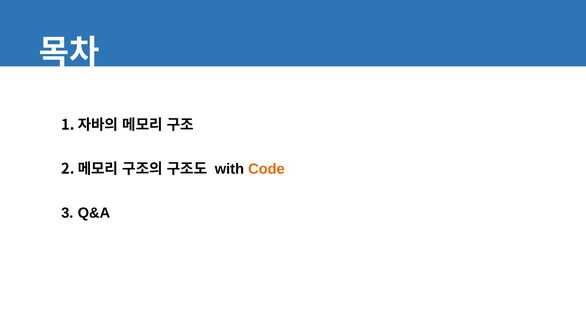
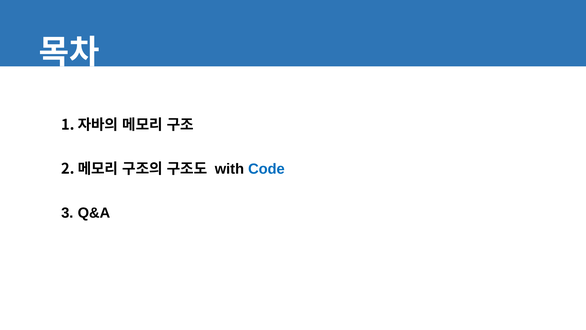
Code colour: orange -> blue
